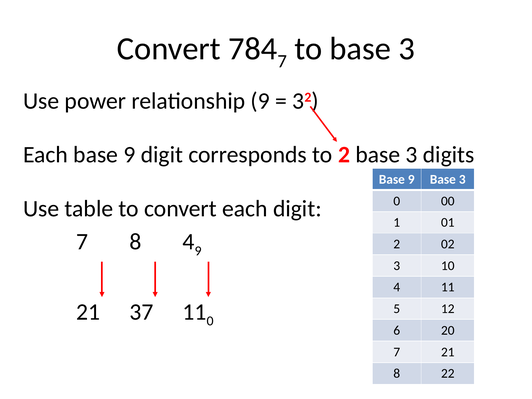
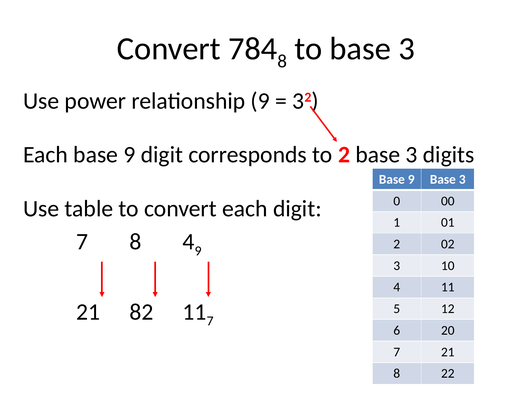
7 at (282, 61): 7 -> 8
37: 37 -> 82
11 0: 0 -> 7
